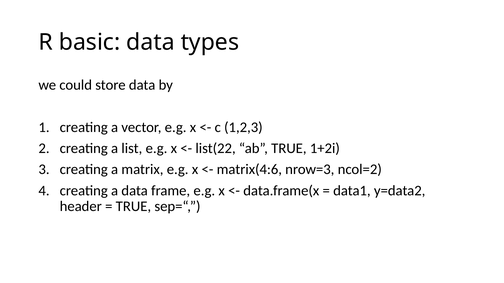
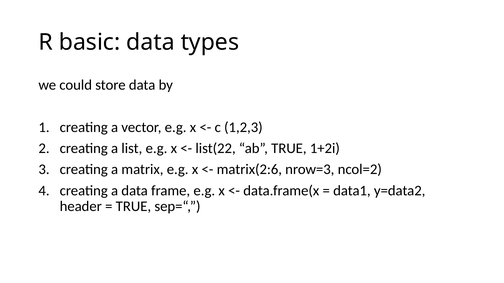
matrix(4:6: matrix(4:6 -> matrix(2:6
